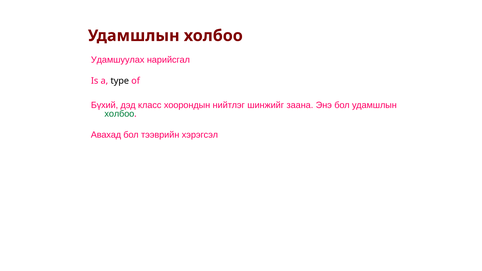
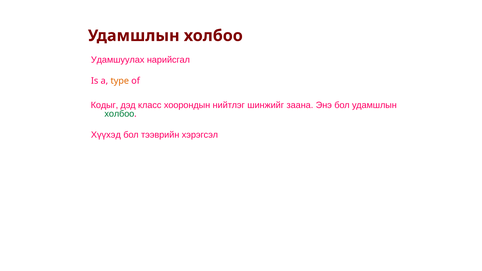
type colour: black -> orange
Бүхий: Бүхий -> Кодыг
Авахад: Авахад -> Хүүхэд
